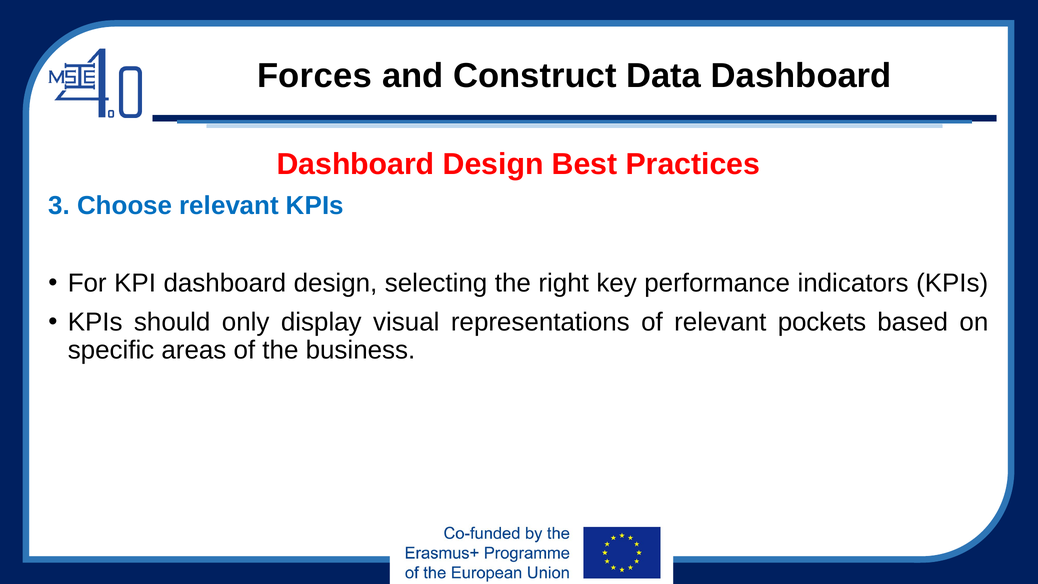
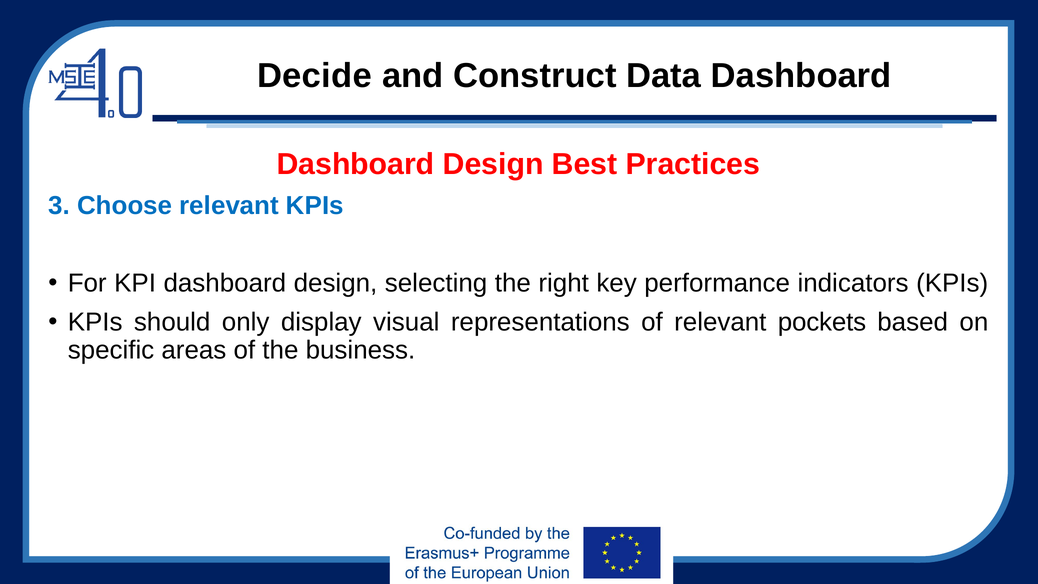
Forces: Forces -> Decide
